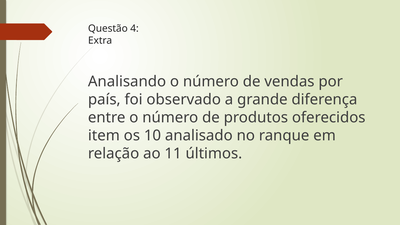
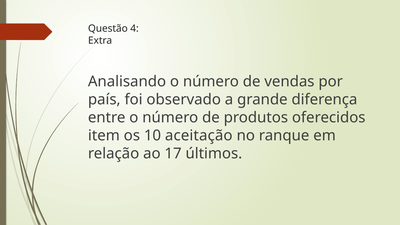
analisado: analisado -> aceitação
11: 11 -> 17
